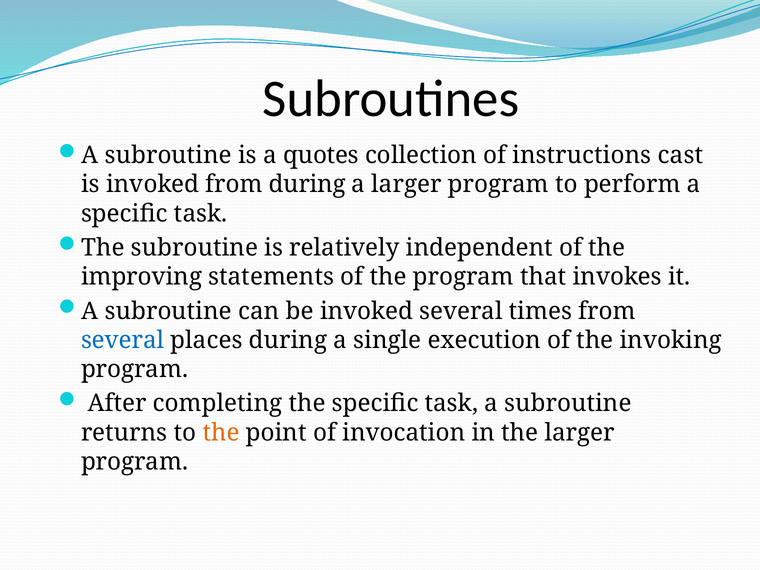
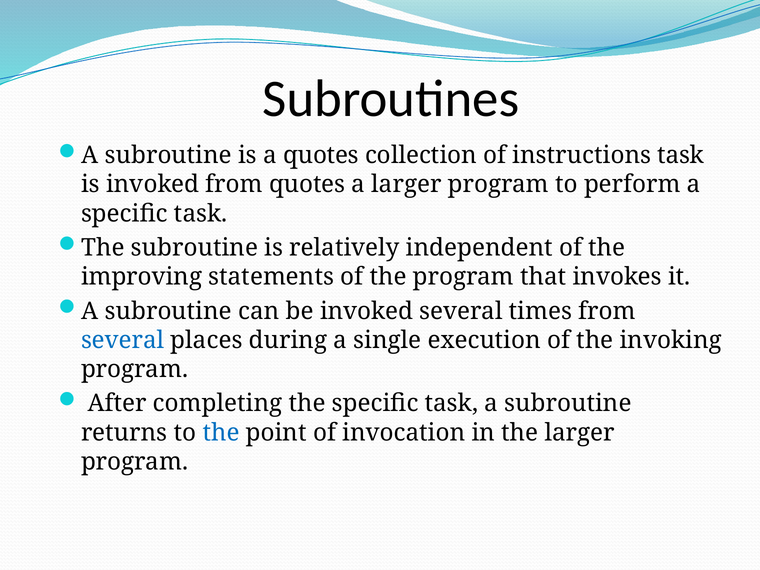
instructions cast: cast -> task
from during: during -> quotes
the at (221, 433) colour: orange -> blue
